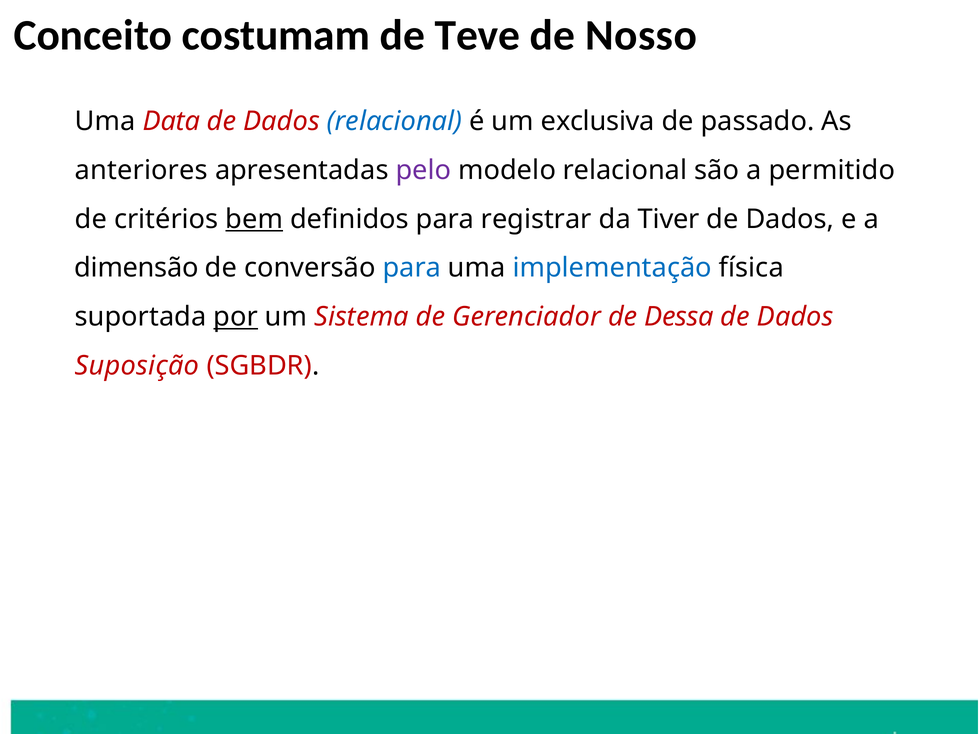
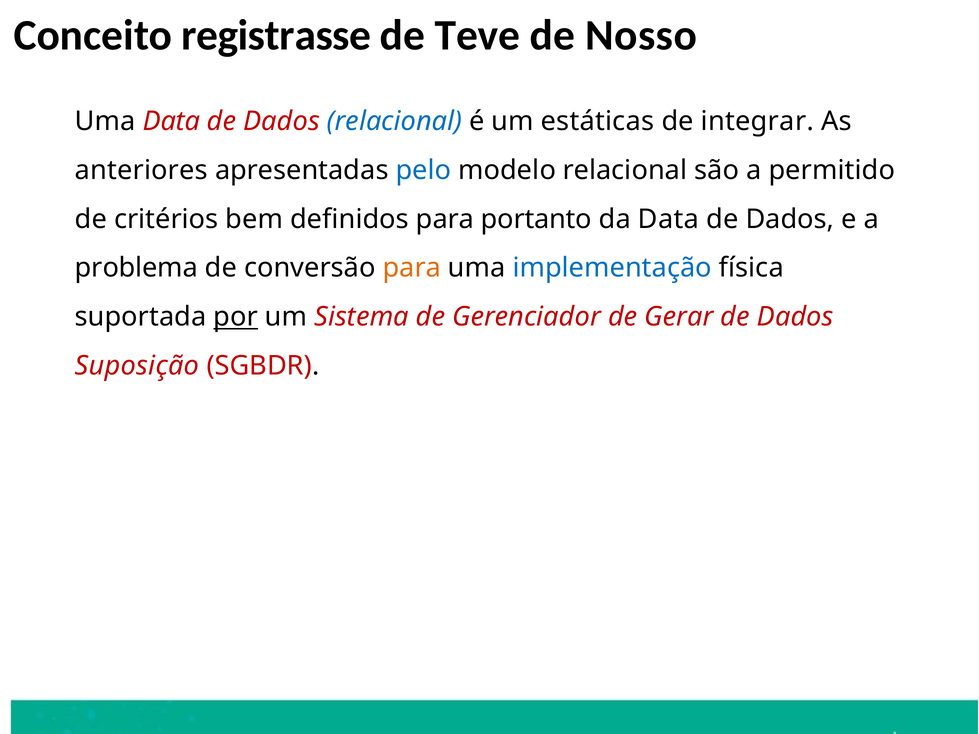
costumam: costumam -> registrasse
exclusiva: exclusiva -> estáticas
passado: passado -> integrar
pelo colour: purple -> blue
bem underline: present -> none
registrar: registrar -> portanto
da Tiver: Tiver -> Data
dimensão: dimensão -> problema
para at (412, 268) colour: blue -> orange
Dessa: Dessa -> Gerar
